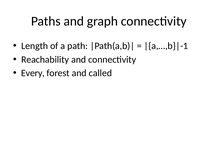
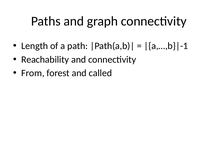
Every: Every -> From
